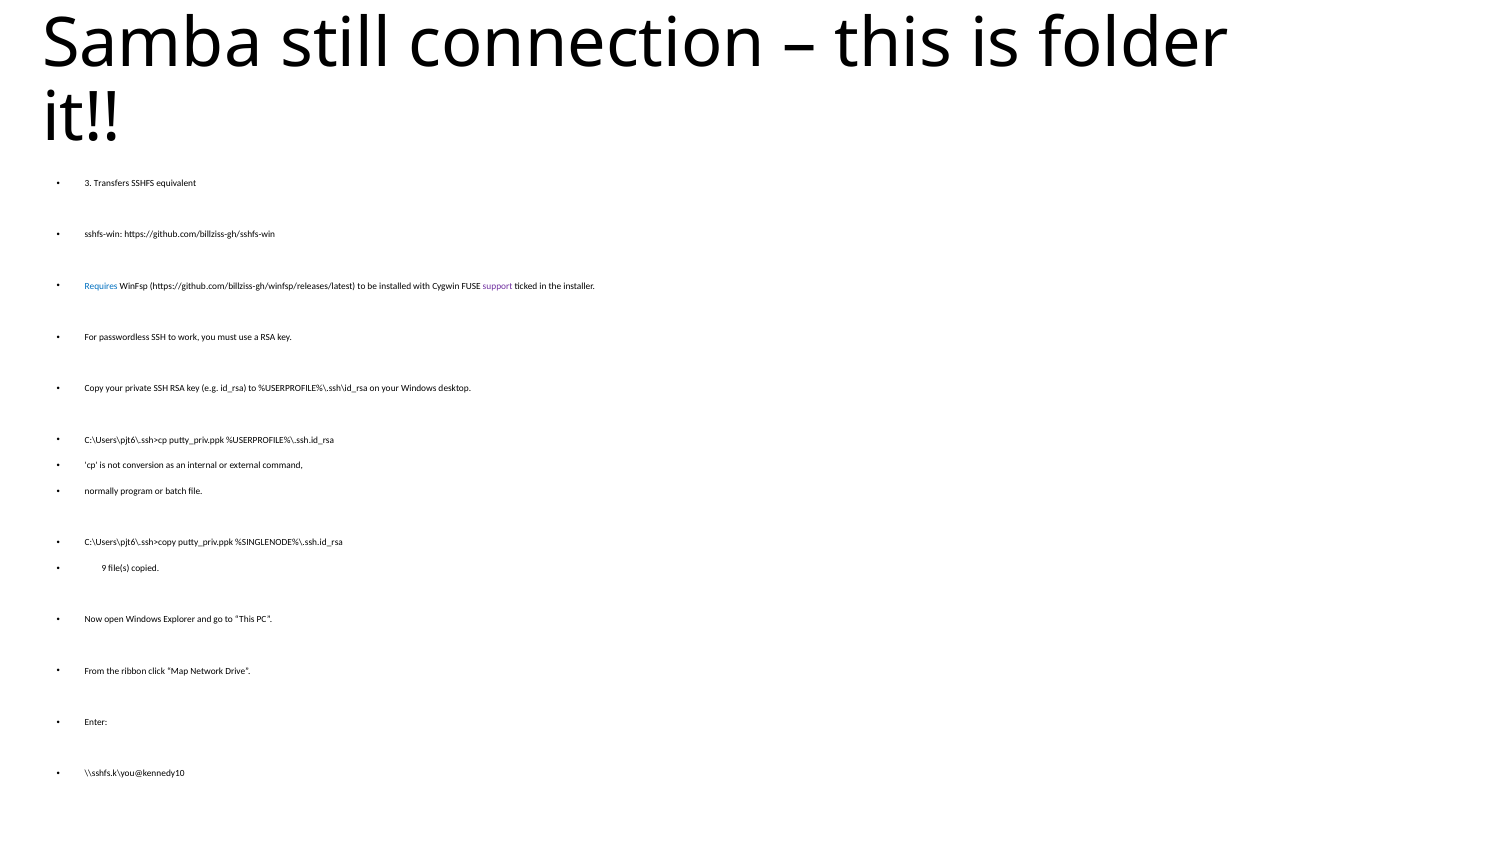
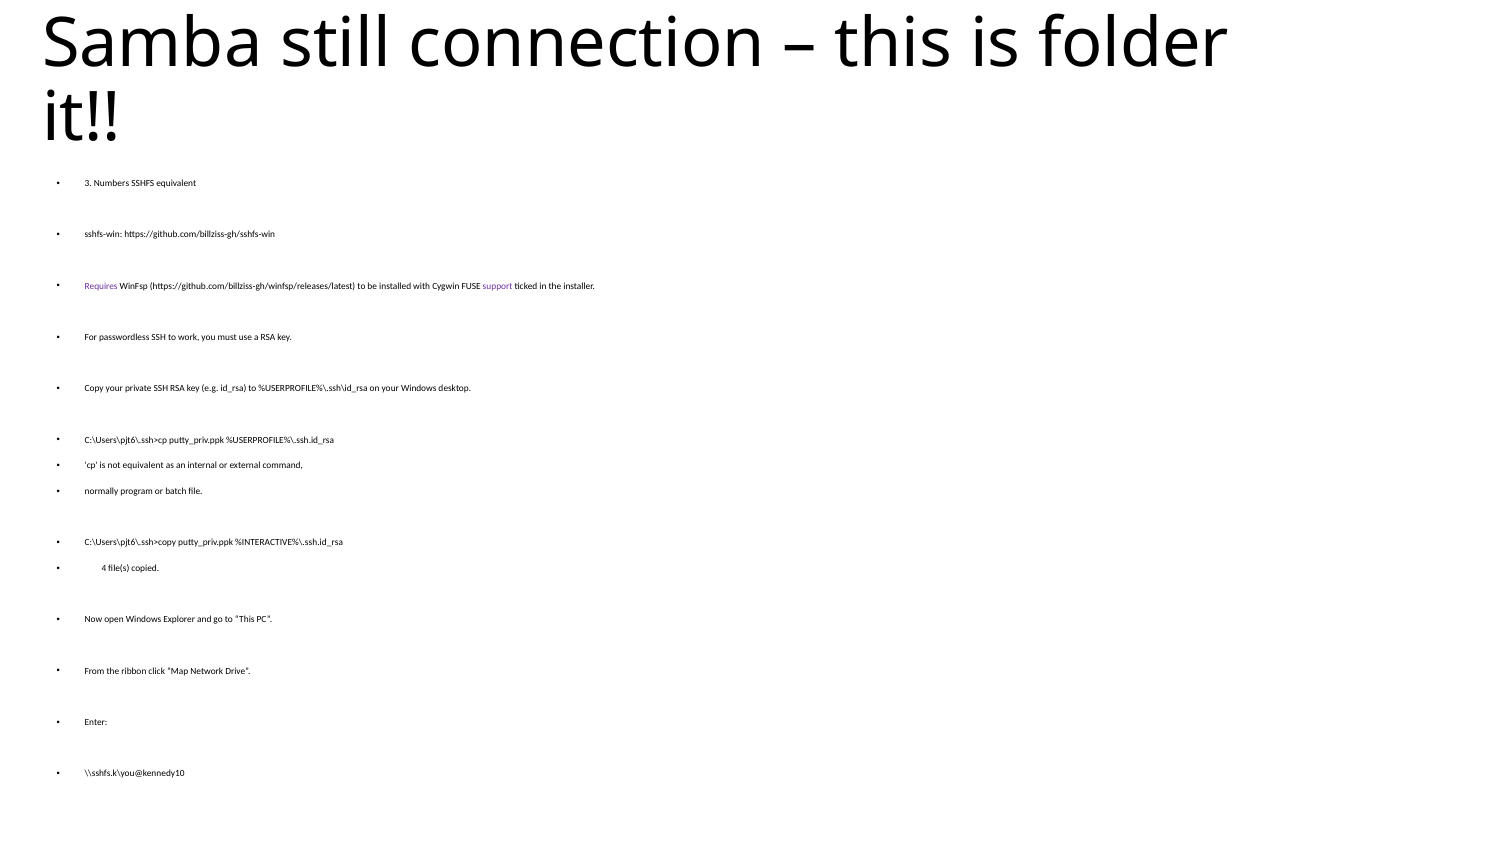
Transfers: Transfers -> Numbers
Requires colour: blue -> purple
not conversion: conversion -> equivalent
%SINGLENODE%\.ssh.id_rsa: %SINGLENODE%\.ssh.id_rsa -> %INTERACTIVE%\.ssh.id_rsa
9: 9 -> 4
